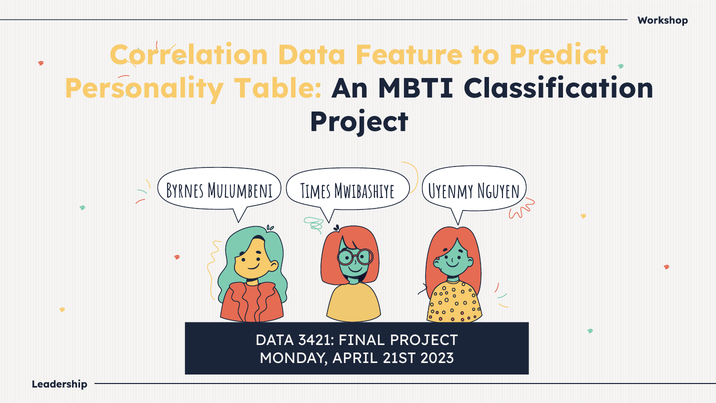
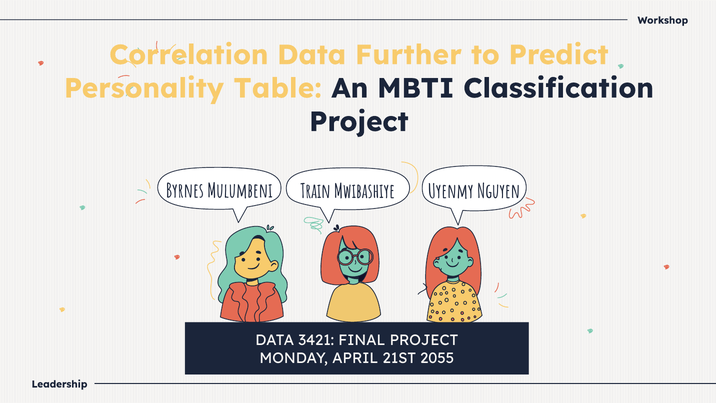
Feature: Feature -> Further
Times: Times -> Train
2023: 2023 -> 2055
